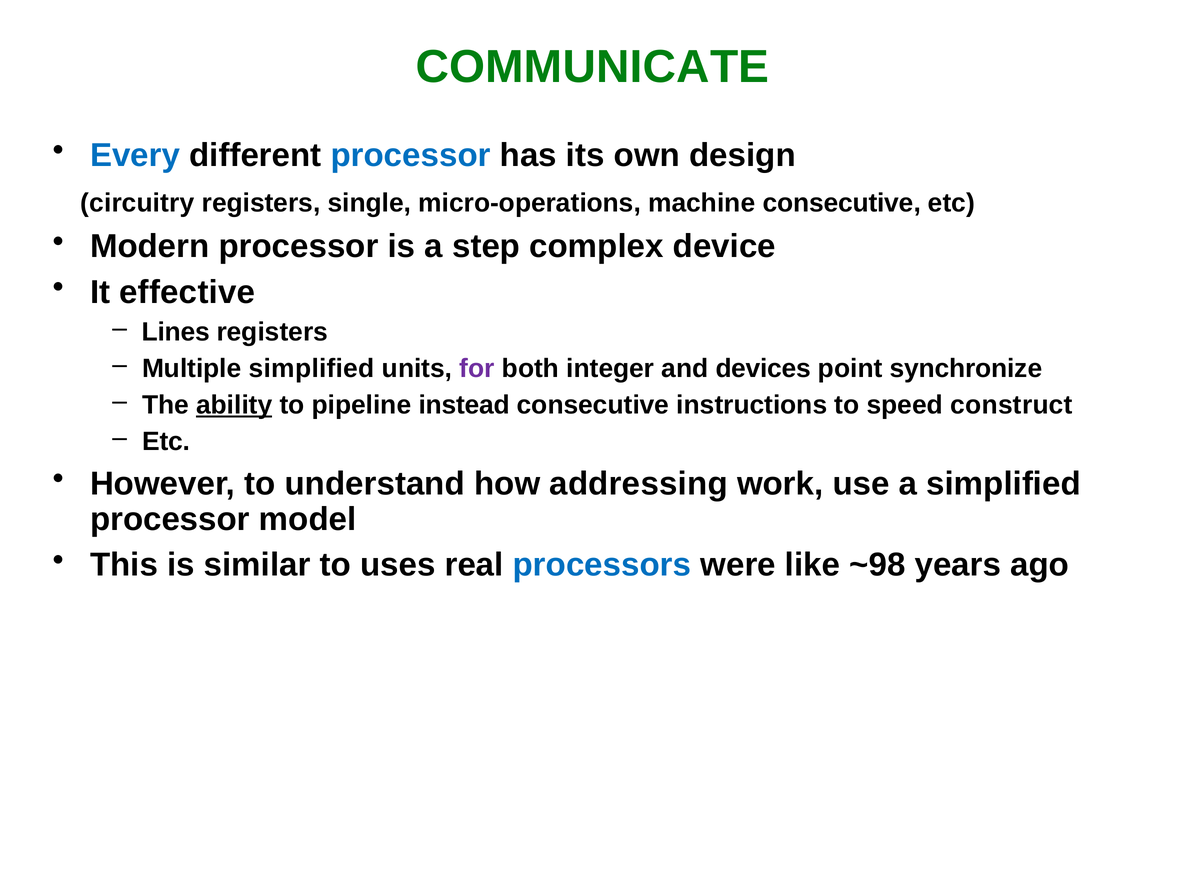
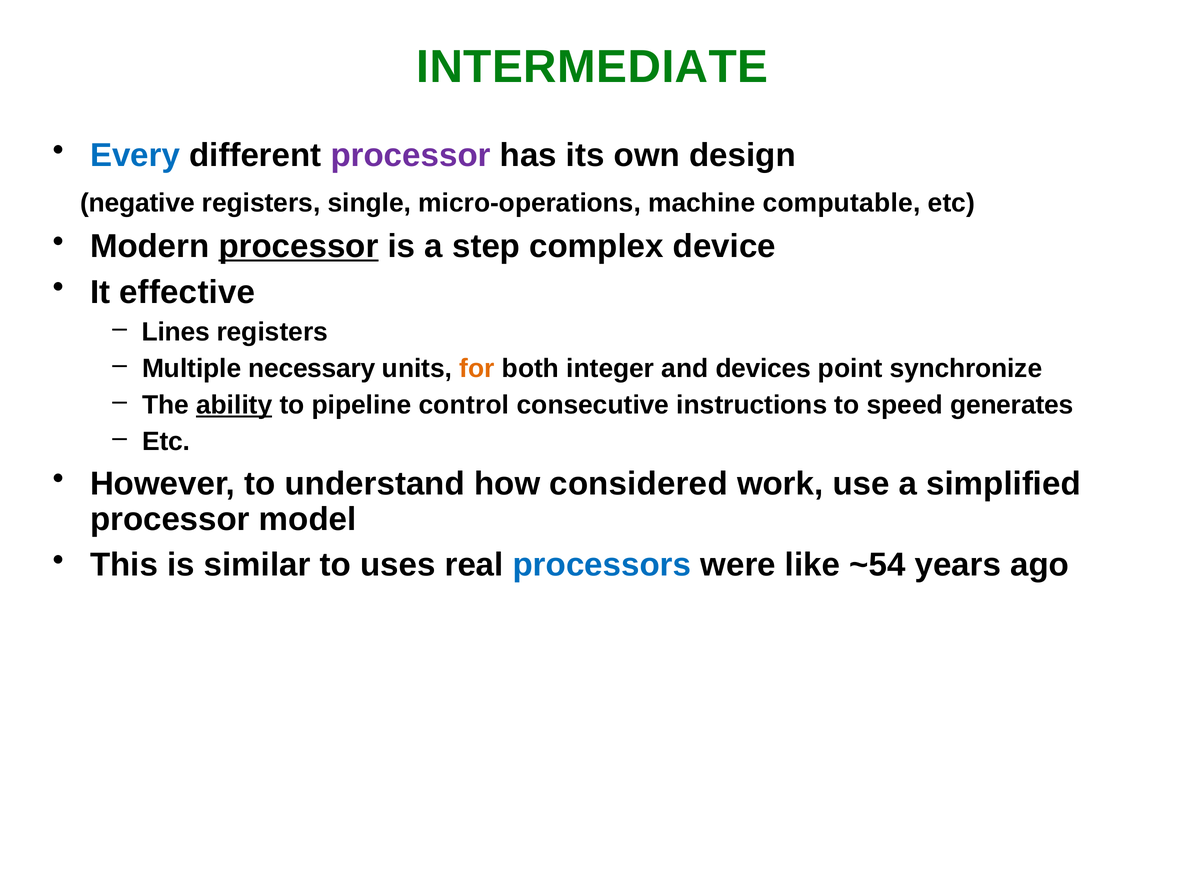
COMMUNICATE: COMMUNICATE -> INTERMEDIATE
processor at (411, 155) colour: blue -> purple
circuitry: circuitry -> negative
machine consecutive: consecutive -> computable
processor at (299, 246) underline: none -> present
Multiple simplified: simplified -> necessary
for colour: purple -> orange
instead: instead -> control
construct: construct -> generates
addressing: addressing -> considered
~98: ~98 -> ~54
